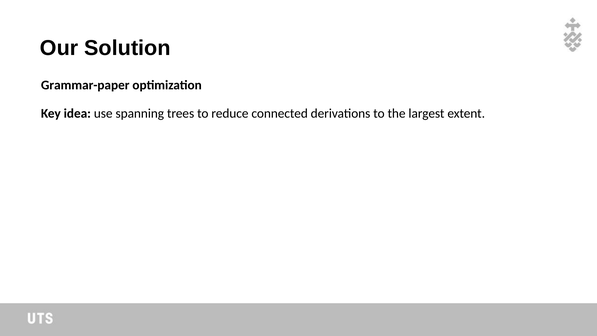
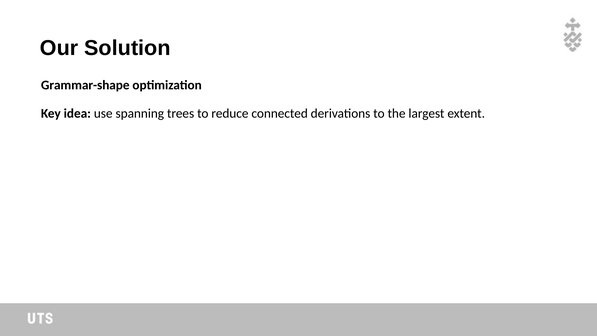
Grammar-paper: Grammar-paper -> Grammar-shape
